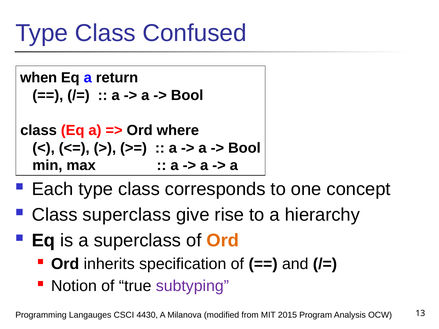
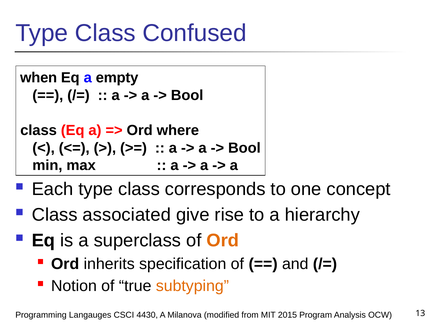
return: return -> empty
Class superclass: superclass -> associated
subtyping colour: purple -> orange
